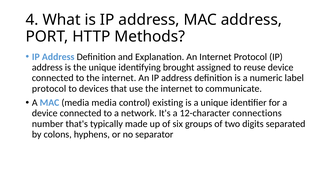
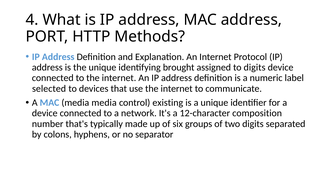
to reuse: reuse -> digits
protocol at (49, 89): protocol -> selected
connections: connections -> composition
